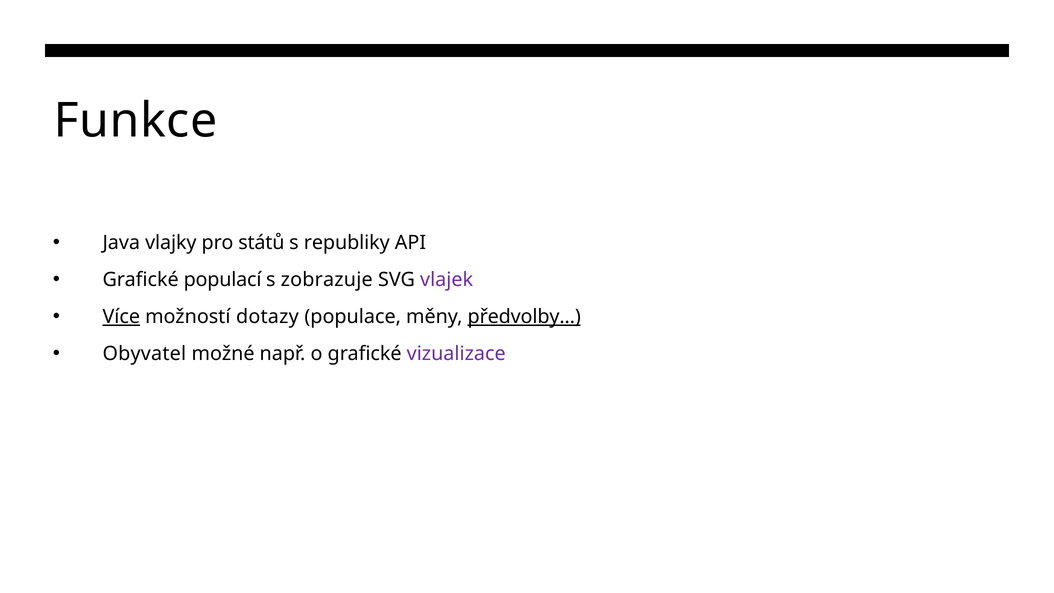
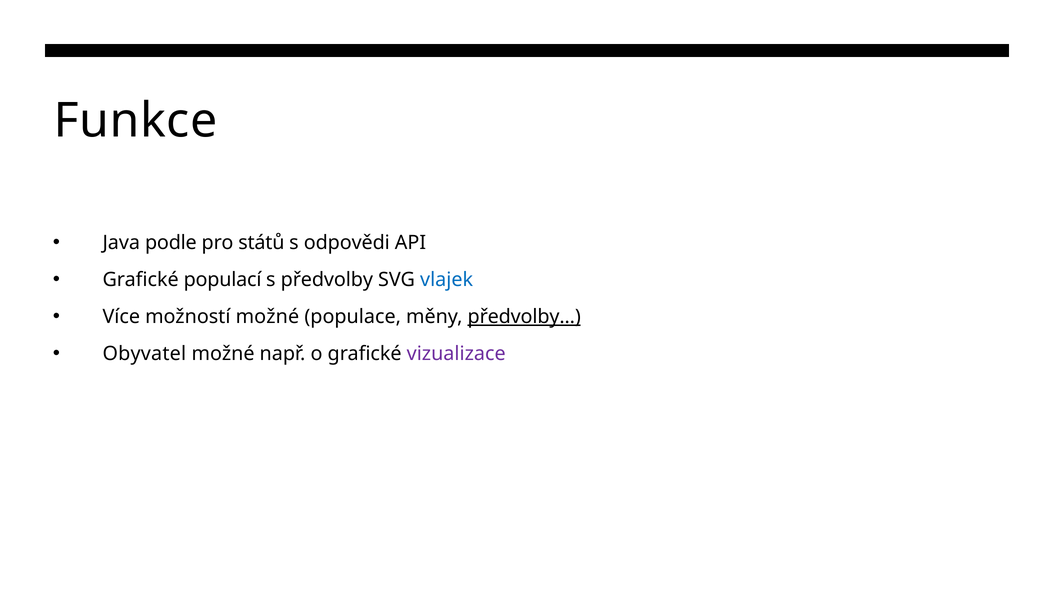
vlajky: vlajky -> podle
republiky: republiky -> odpovědi
s zobrazuje: zobrazuje -> předvolby
vlajek colour: purple -> blue
Více underline: present -> none
možností dotazy: dotazy -> možné
